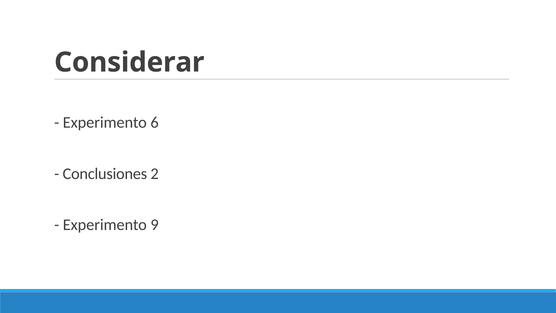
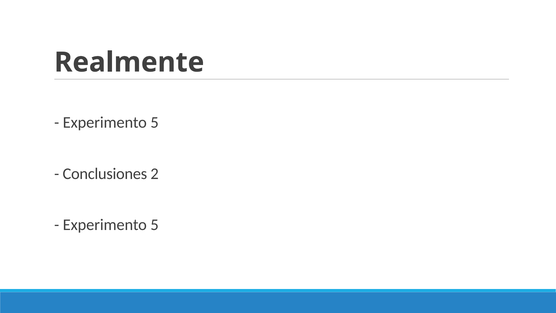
Considerar: Considerar -> Realmente
6 at (155, 122): 6 -> 5
9 at (155, 225): 9 -> 5
